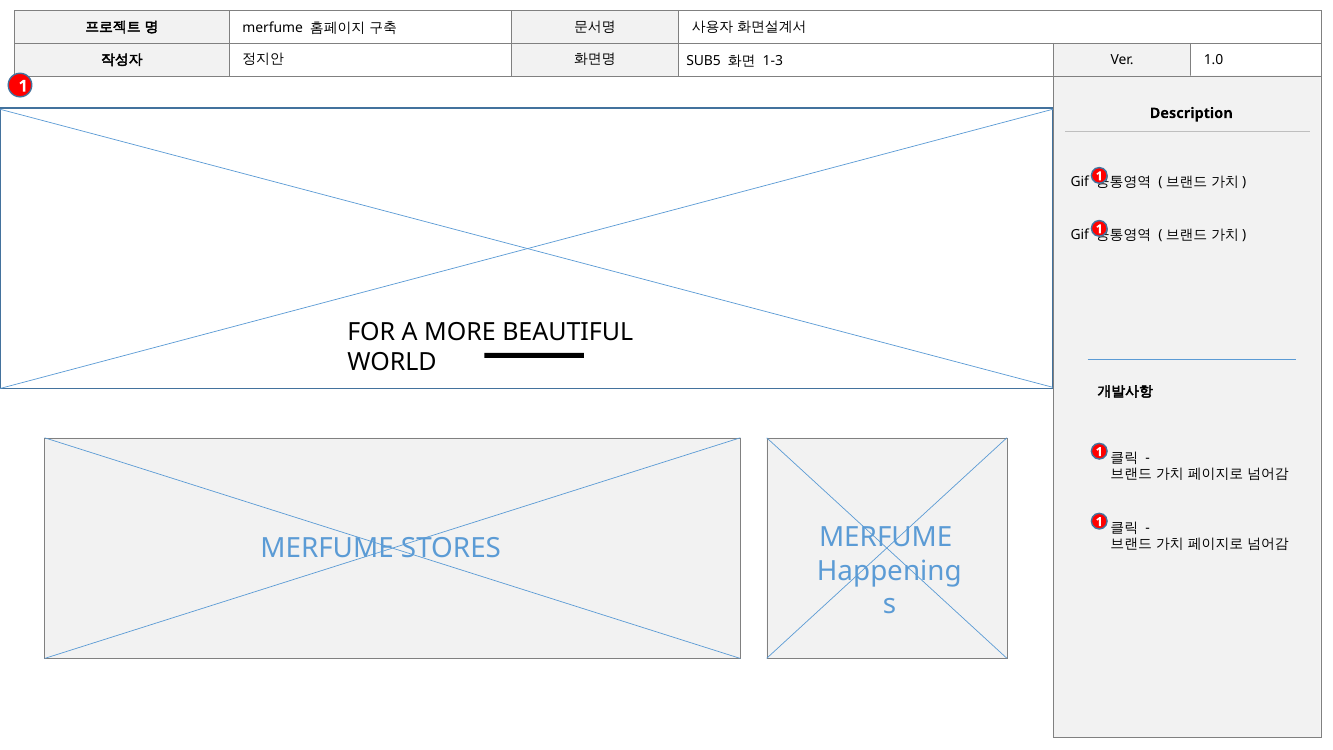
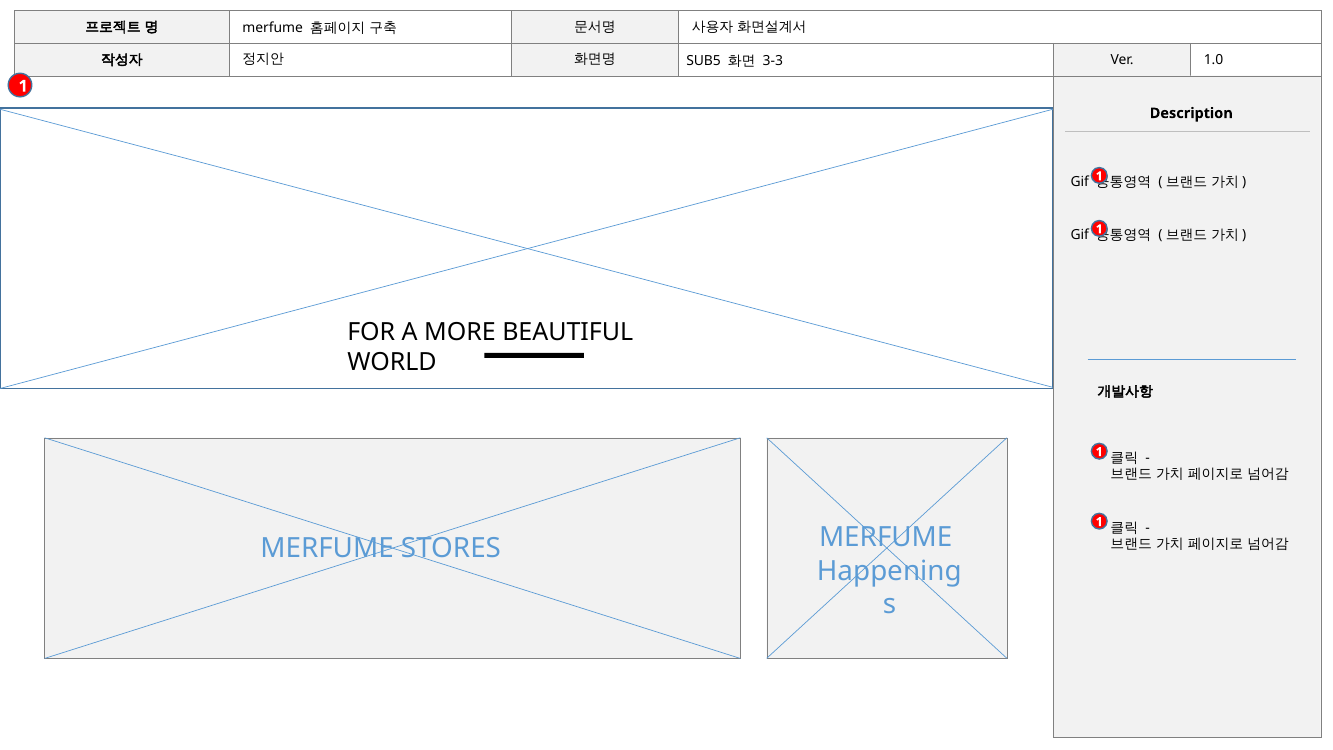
1-3: 1-3 -> 3-3
